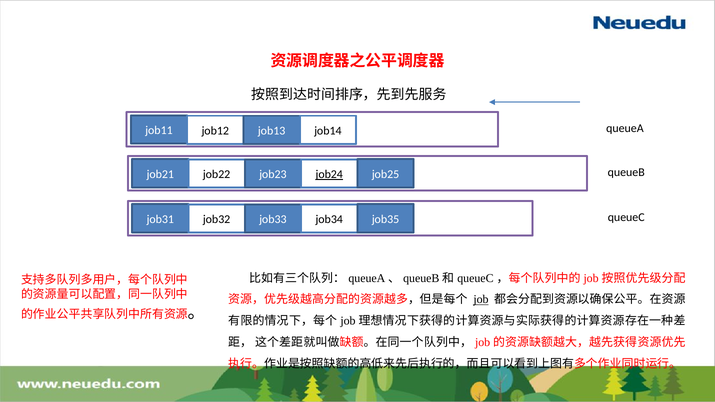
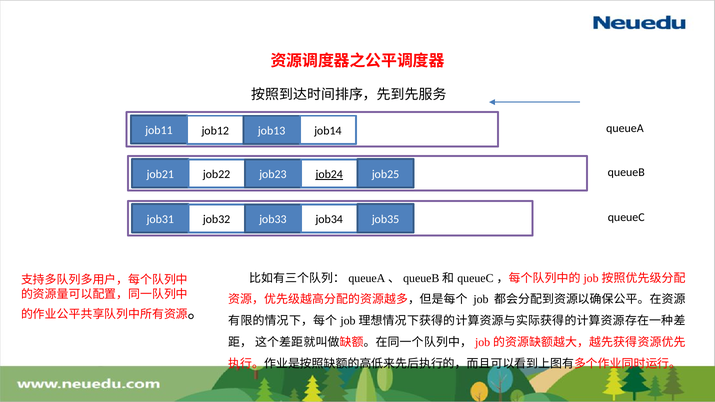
job at (481, 300) underline: present -> none
